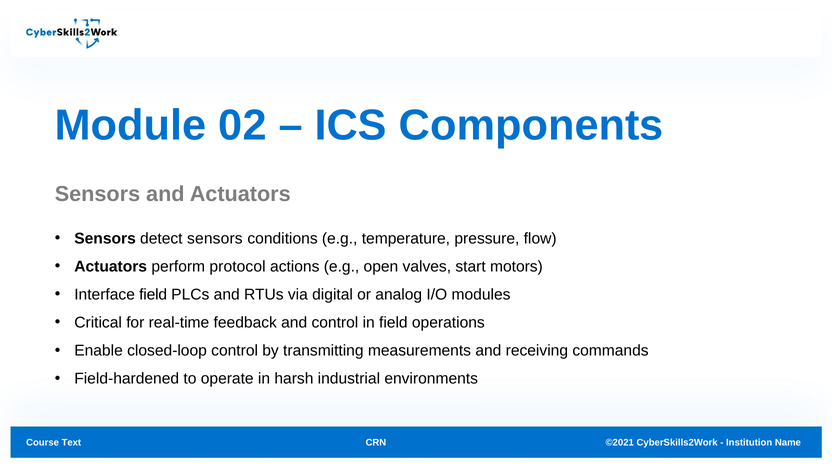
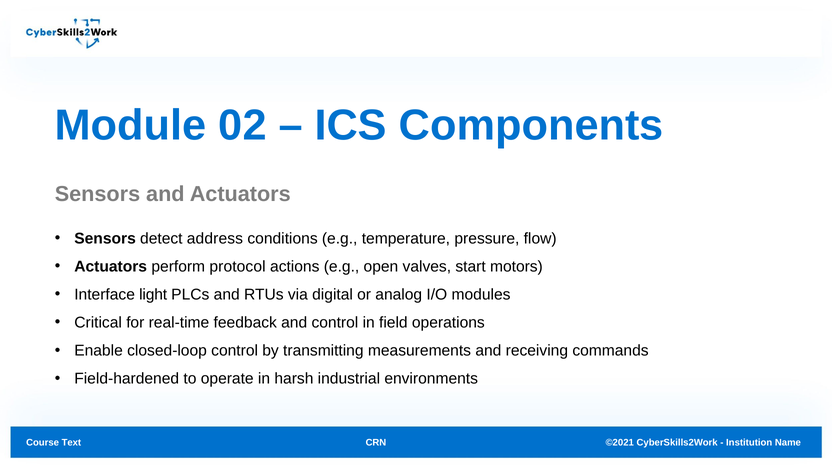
detect sensors: sensors -> address
Interface field: field -> light
